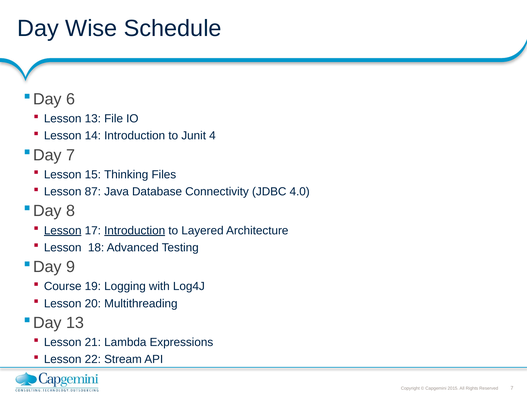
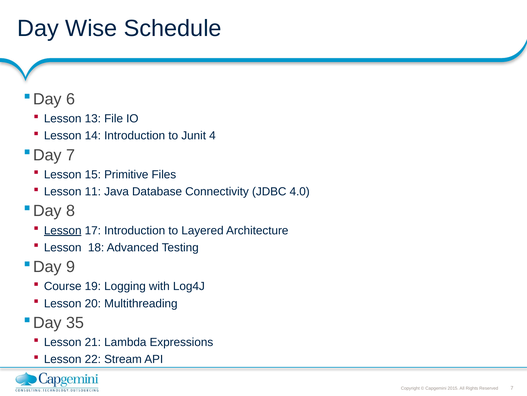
Thinking: Thinking -> Primitive
87: 87 -> 11
Introduction at (135, 230) underline: present -> none
13 at (75, 322): 13 -> 35
